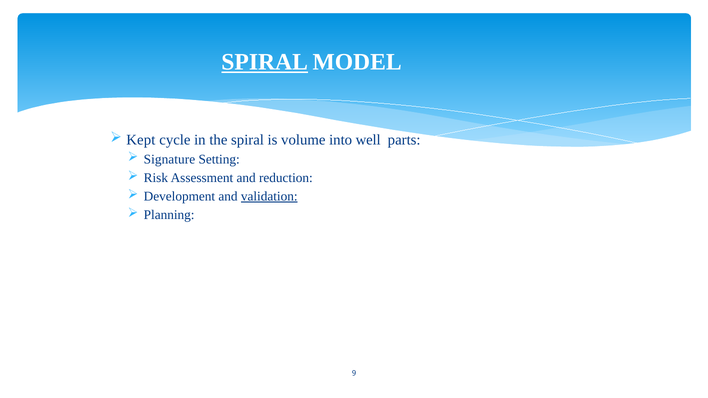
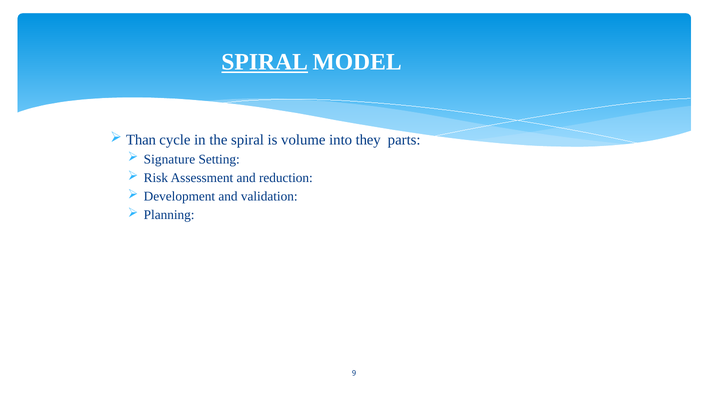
Kept: Kept -> Than
well: well -> they
validation underline: present -> none
